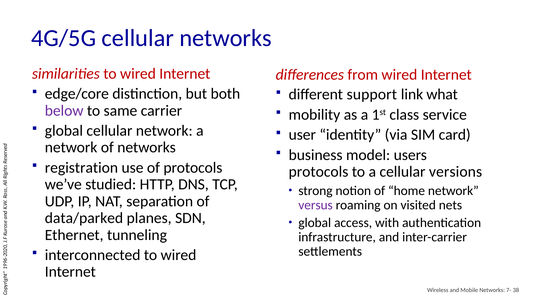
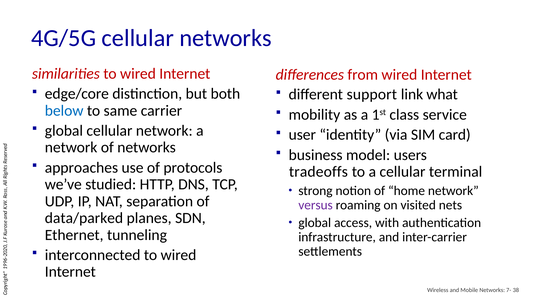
below colour: purple -> blue
registration: registration -> approaches
protocols at (318, 172): protocols -> tradeoffs
versions: versions -> terminal
